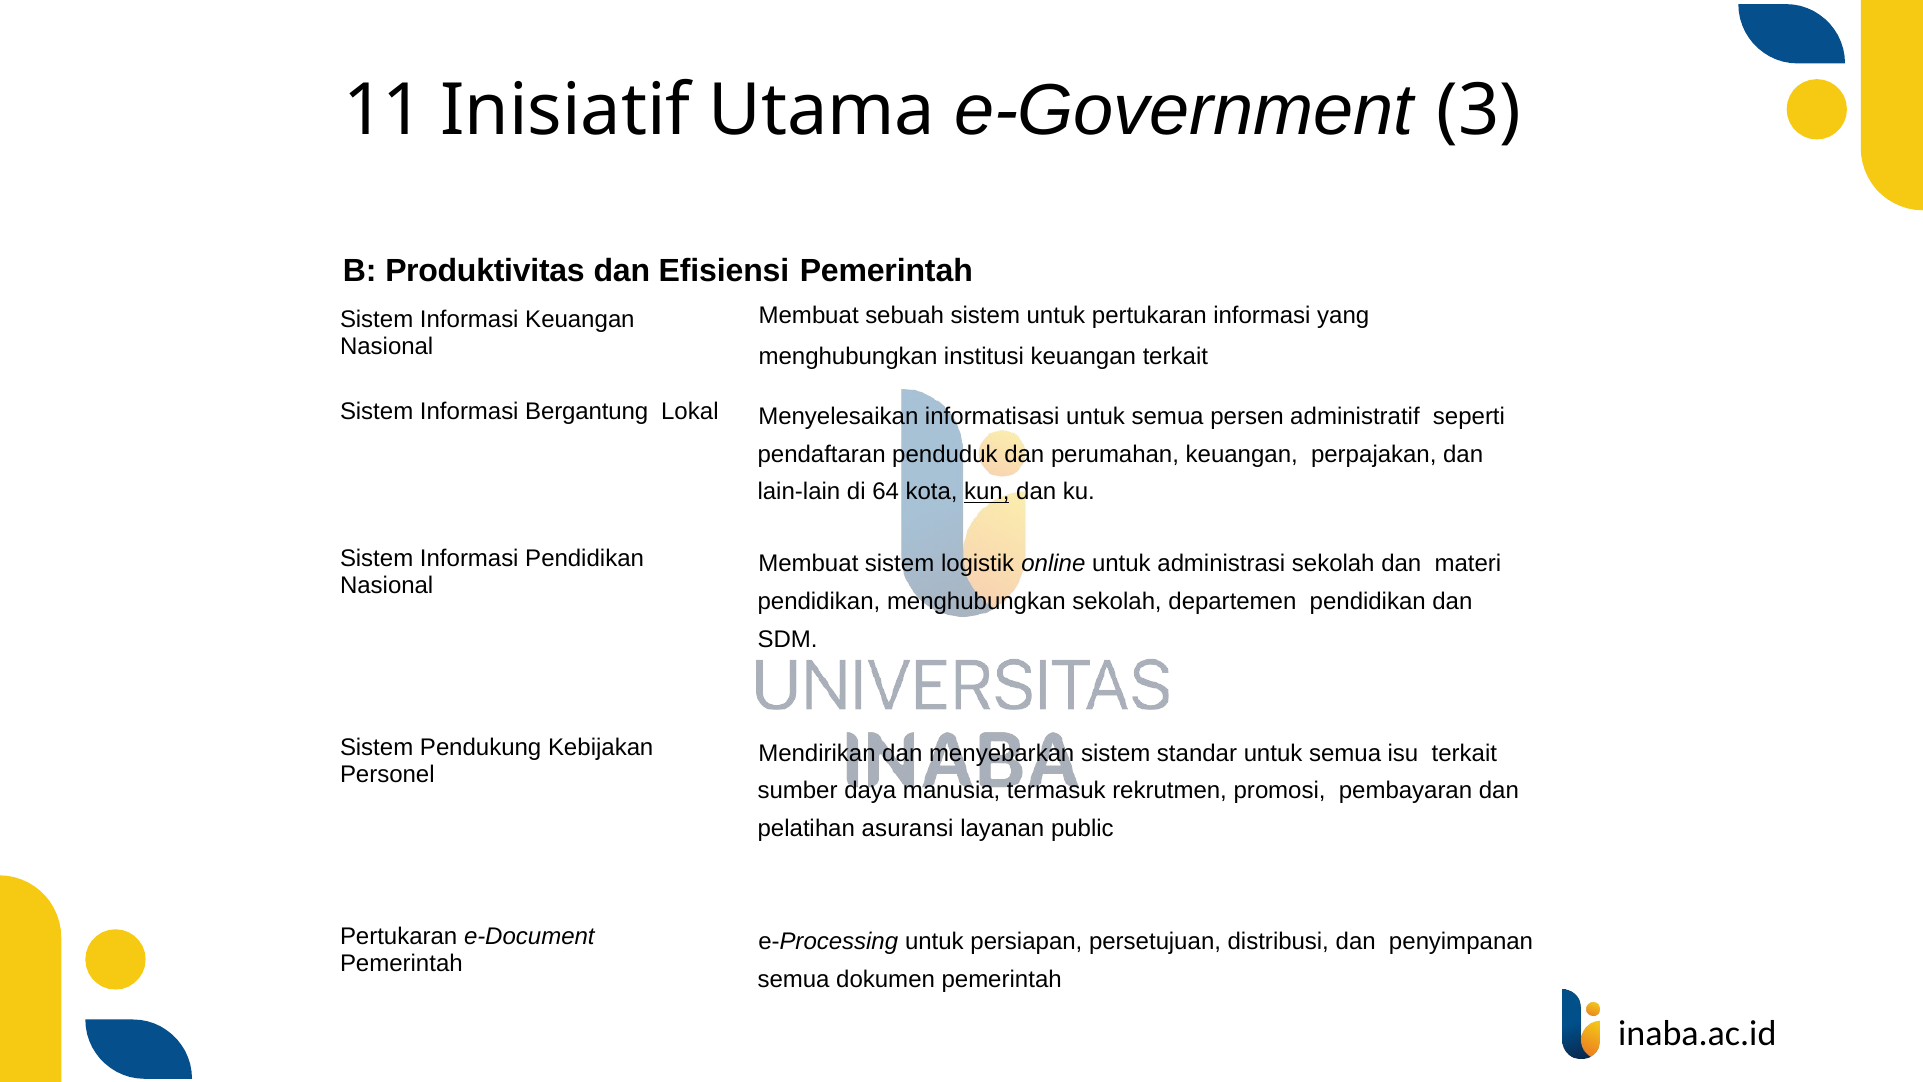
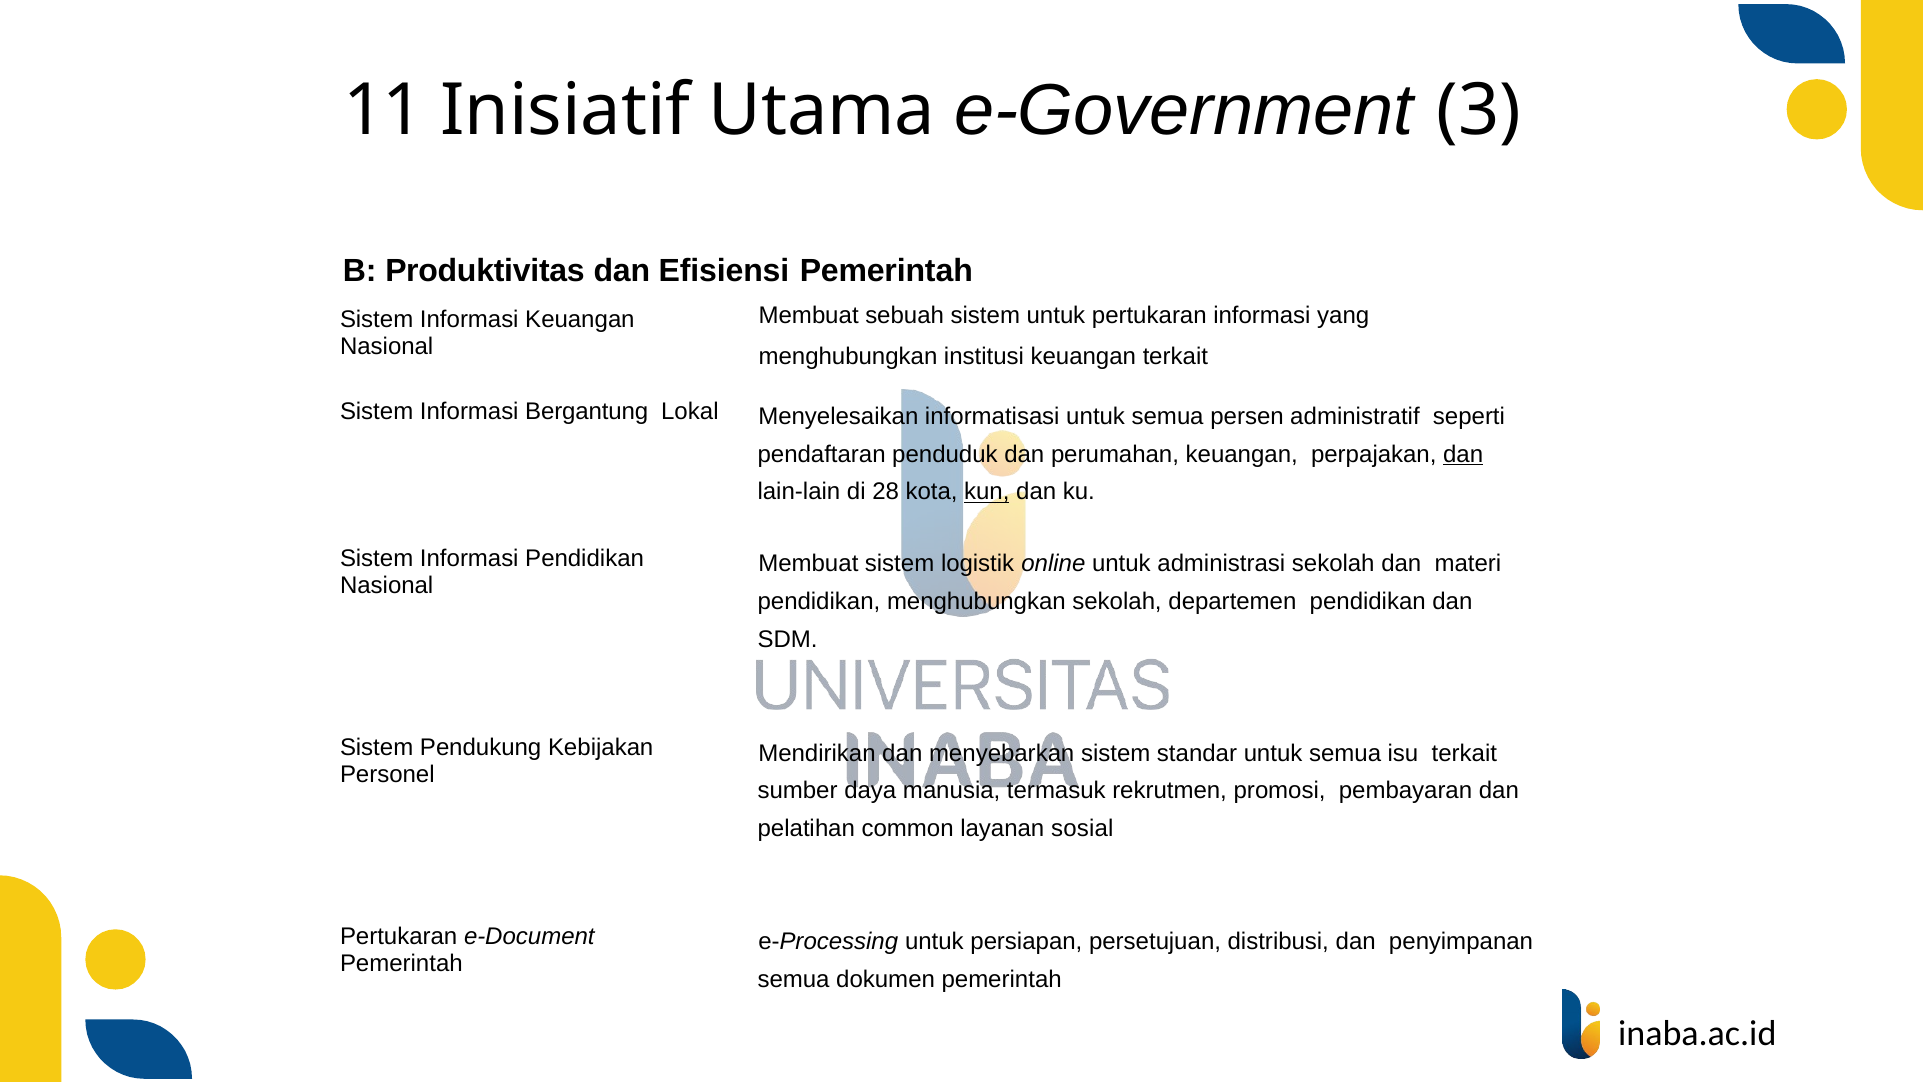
dan at (1463, 454) underline: none -> present
64: 64 -> 28
asuransi: asuransi -> common
public: public -> sosial
